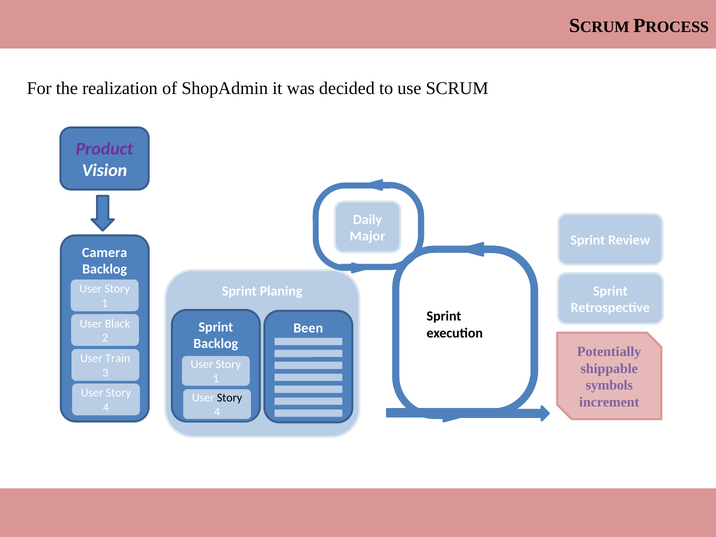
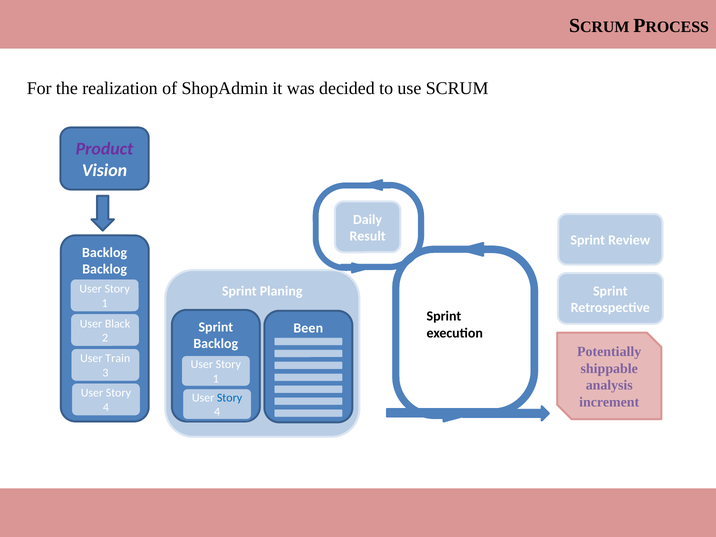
Major: Major -> Result
Camera at (105, 253): Camera -> Backlog
symbols: symbols -> analysis
Story at (230, 398) colour: black -> blue
